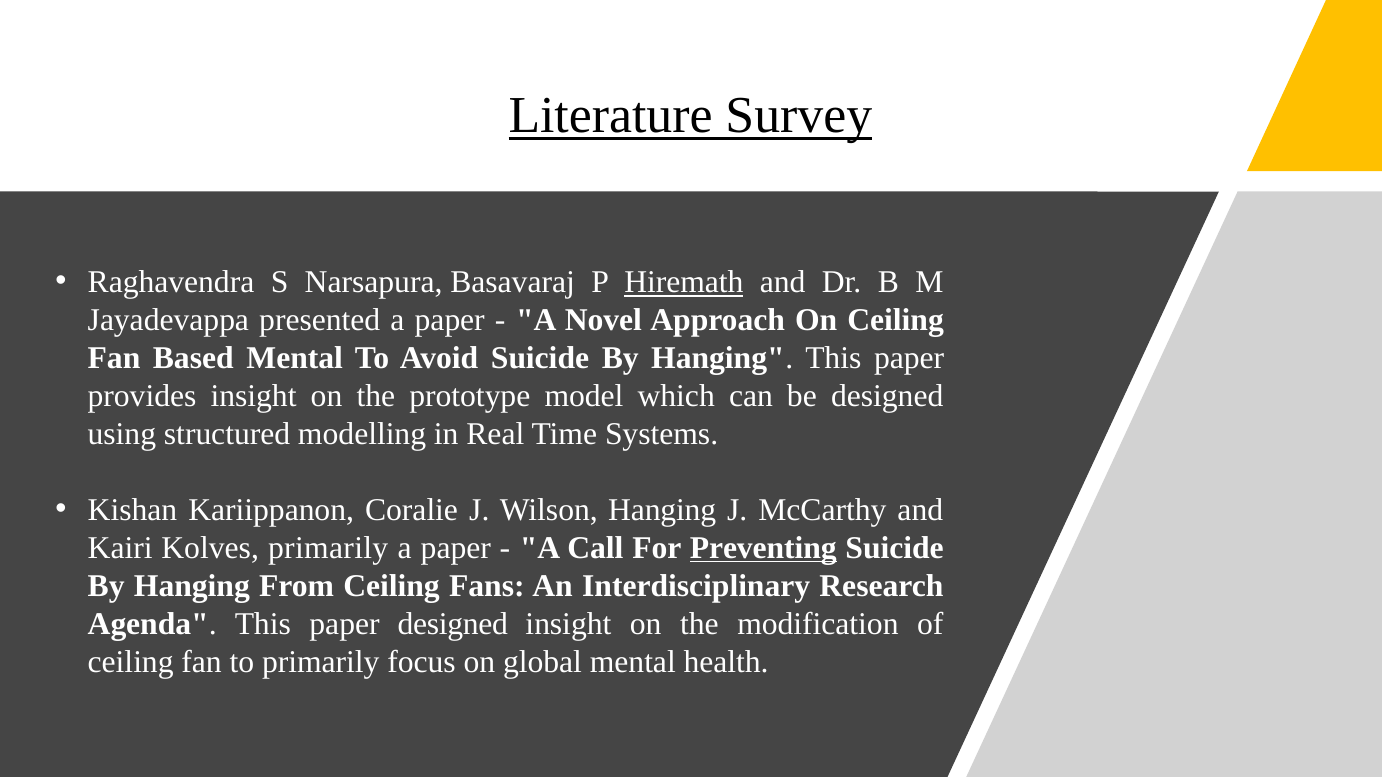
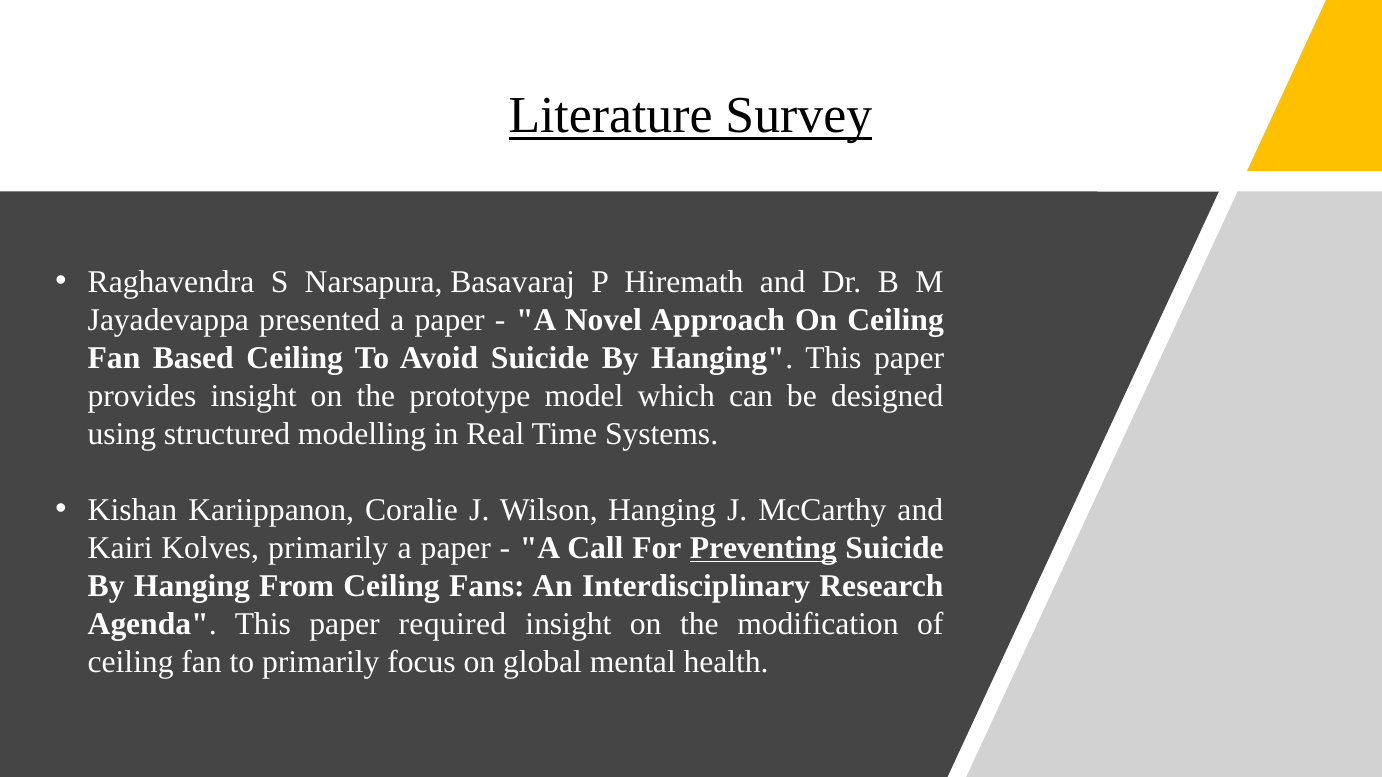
Hiremath underline: present -> none
Based Mental: Mental -> Ceiling
paper designed: designed -> required
